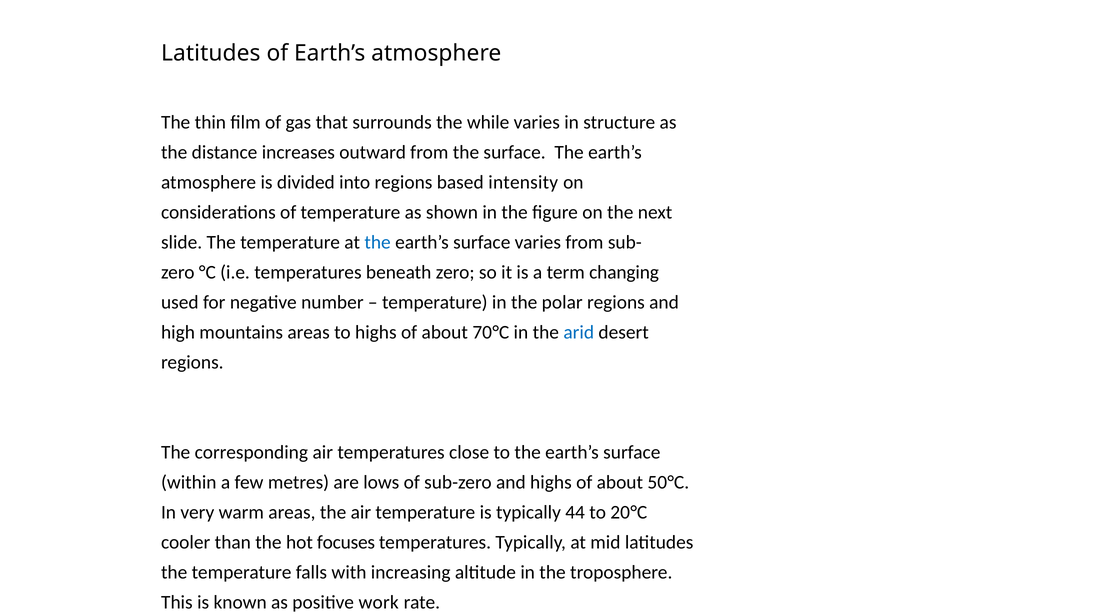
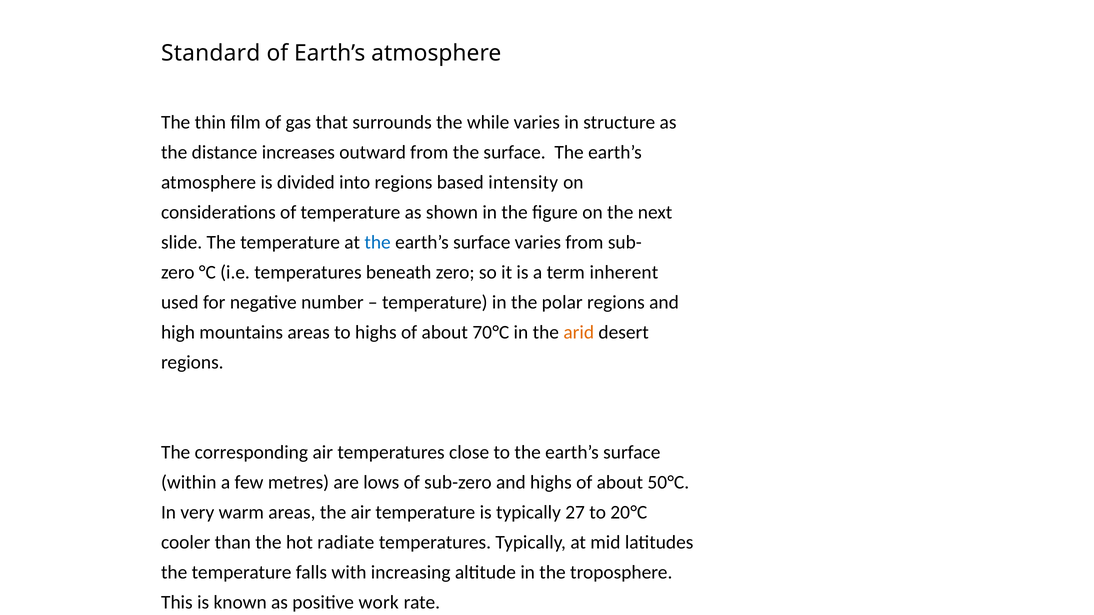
Latitudes at (211, 53): Latitudes -> Standard
changing: changing -> inherent
arid colour: blue -> orange
44: 44 -> 27
focuses: focuses -> radiate
